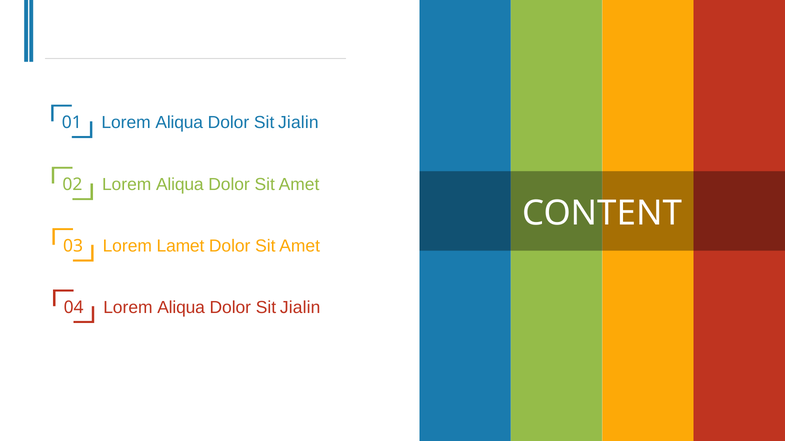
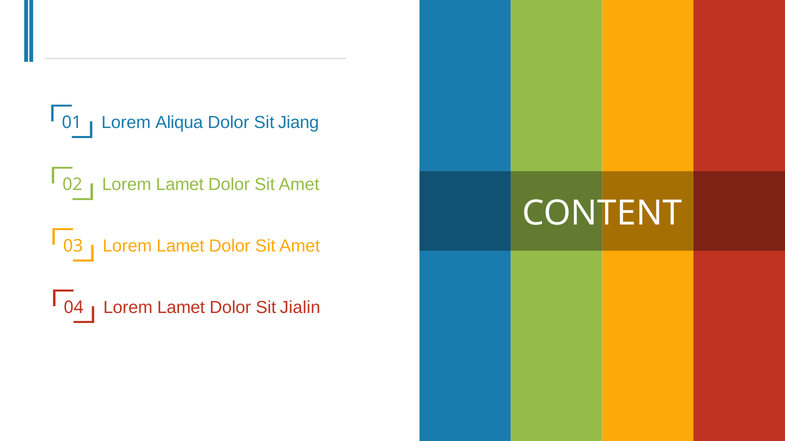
Jialin at (298, 123): Jialin -> Jiang
Aliqua at (180, 185): Aliqua -> Lamet
Aliqua at (181, 308): Aliqua -> Lamet
